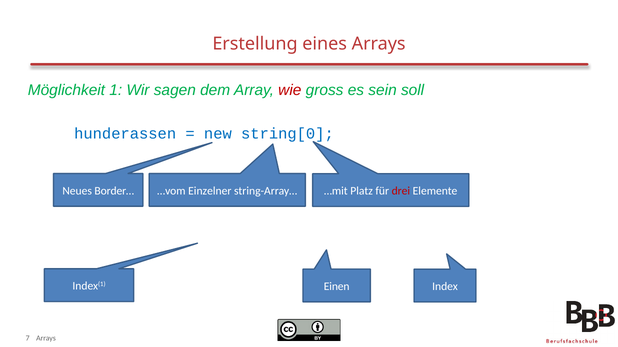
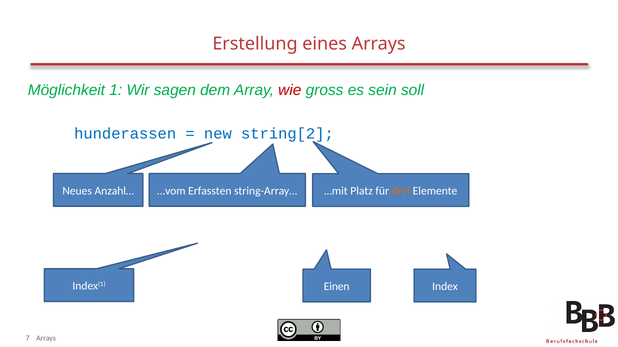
string[0: string[0 -> string[2
Border…: Border… -> Anzahl…
Einzelner: Einzelner -> Erfassten
drei colour: red -> orange
